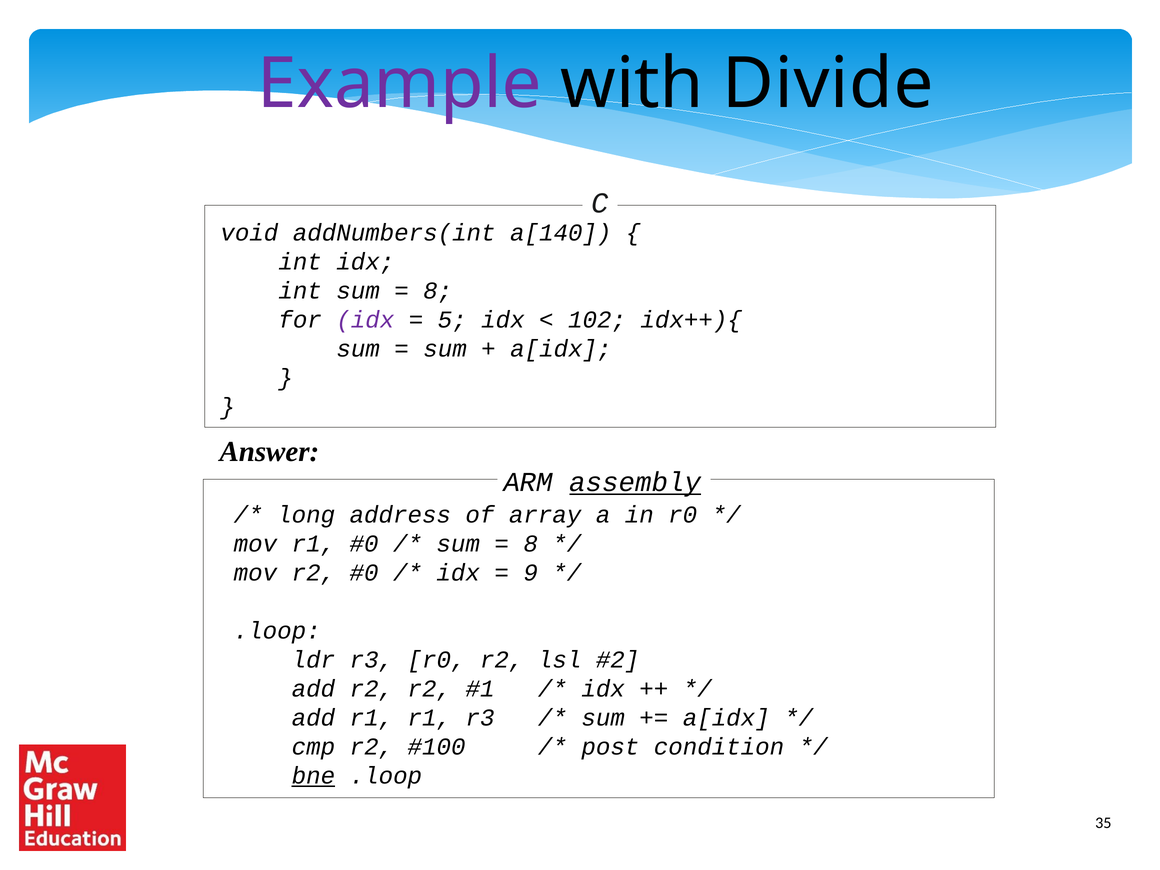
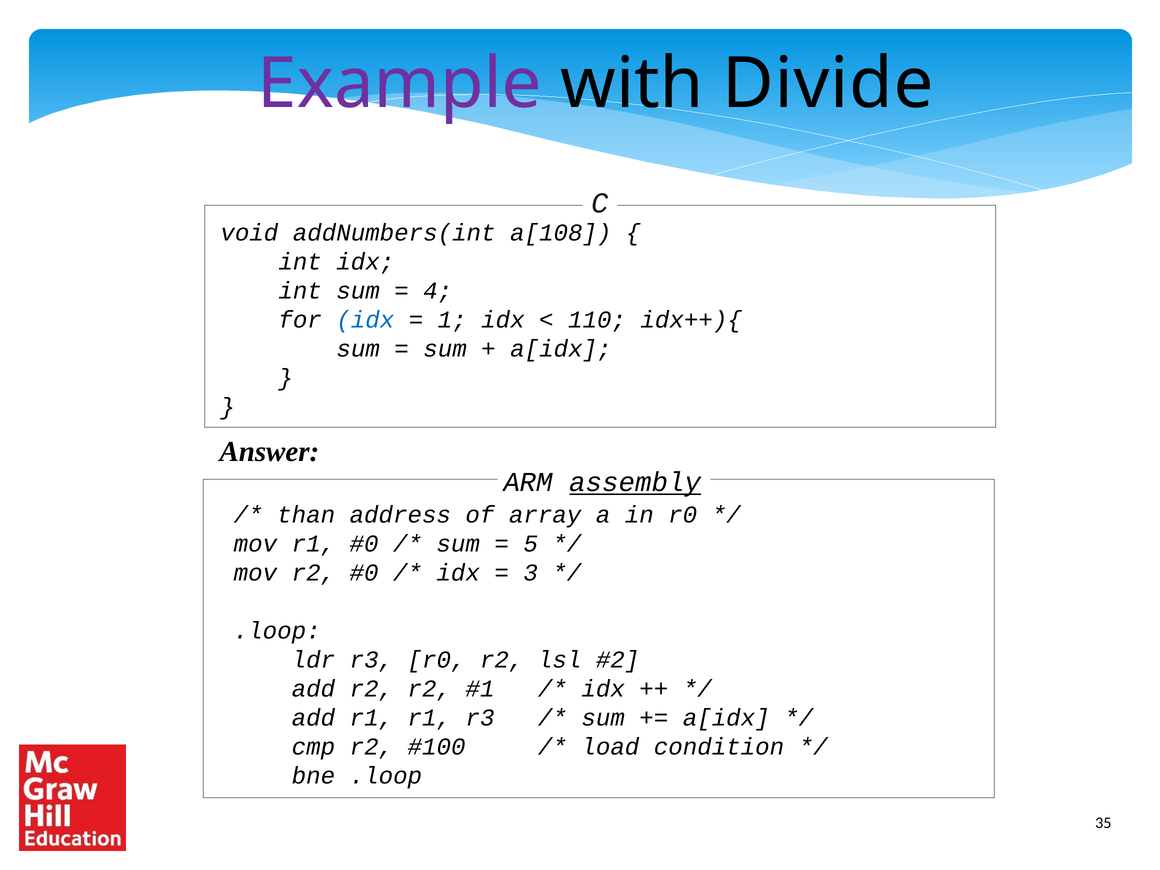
a[140: a[140 -> a[108
8 at (438, 291): 8 -> 4
idx at (365, 320) colour: purple -> blue
5: 5 -> 1
102: 102 -> 110
long: long -> than
8 at (531, 544): 8 -> 5
9: 9 -> 3
post: post -> load
bne underline: present -> none
